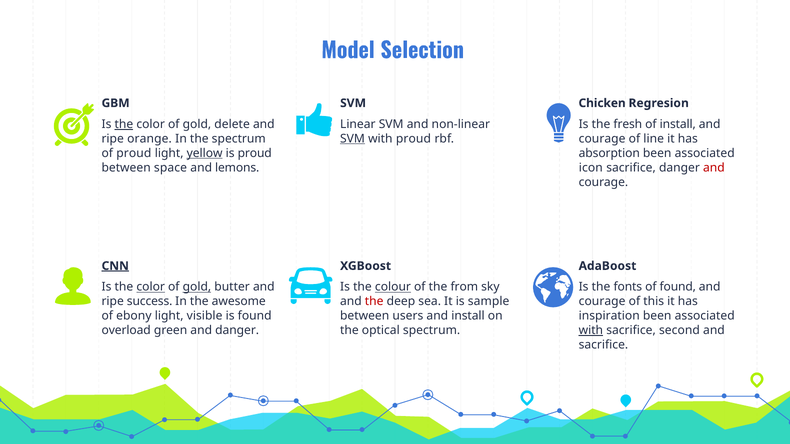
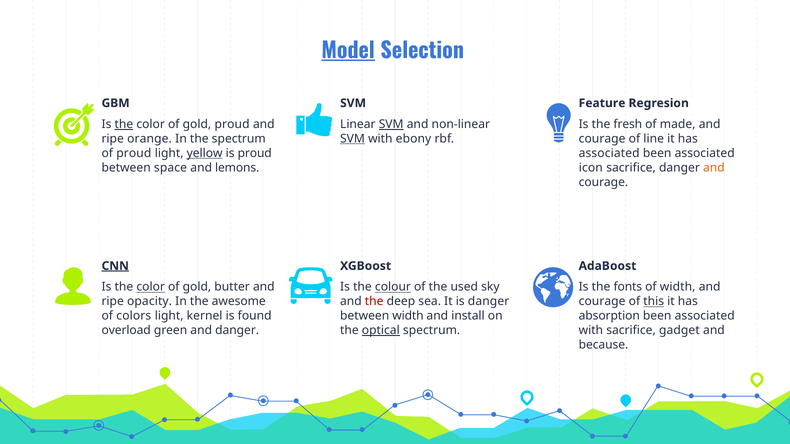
Model underline: none -> present
Chicken: Chicken -> Feature
gold delete: delete -> proud
SVM at (391, 124) underline: none -> present
of install: install -> made
with proud: proud -> ebony
absorption at (609, 153): absorption -> associated
and at (714, 168) colour: red -> orange
gold at (197, 287) underline: present -> none
from: from -> used
of found: found -> width
success: success -> opacity
is sample: sample -> danger
this underline: none -> present
ebony: ebony -> colors
visible: visible -> kernel
between users: users -> width
inspiration: inspiration -> absorption
optical underline: none -> present
with at (591, 331) underline: present -> none
second: second -> gadget
sacrifice at (603, 345): sacrifice -> because
